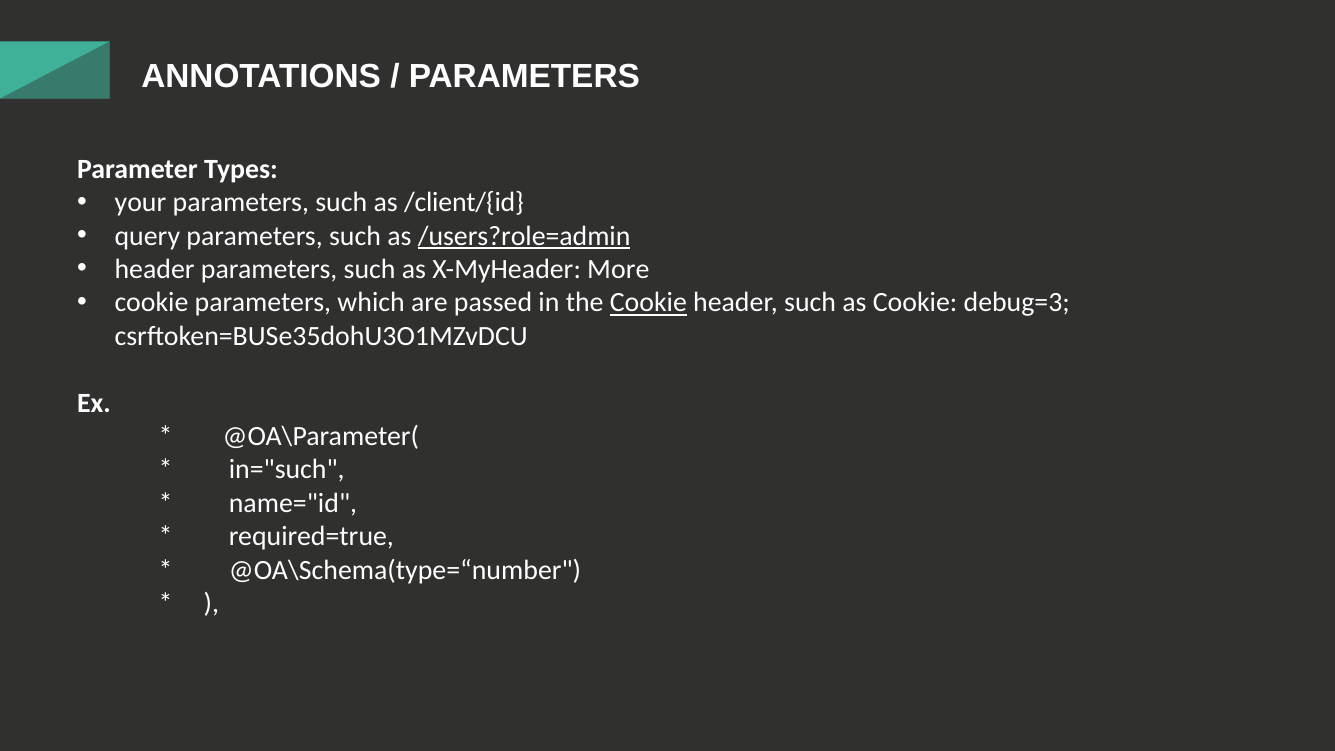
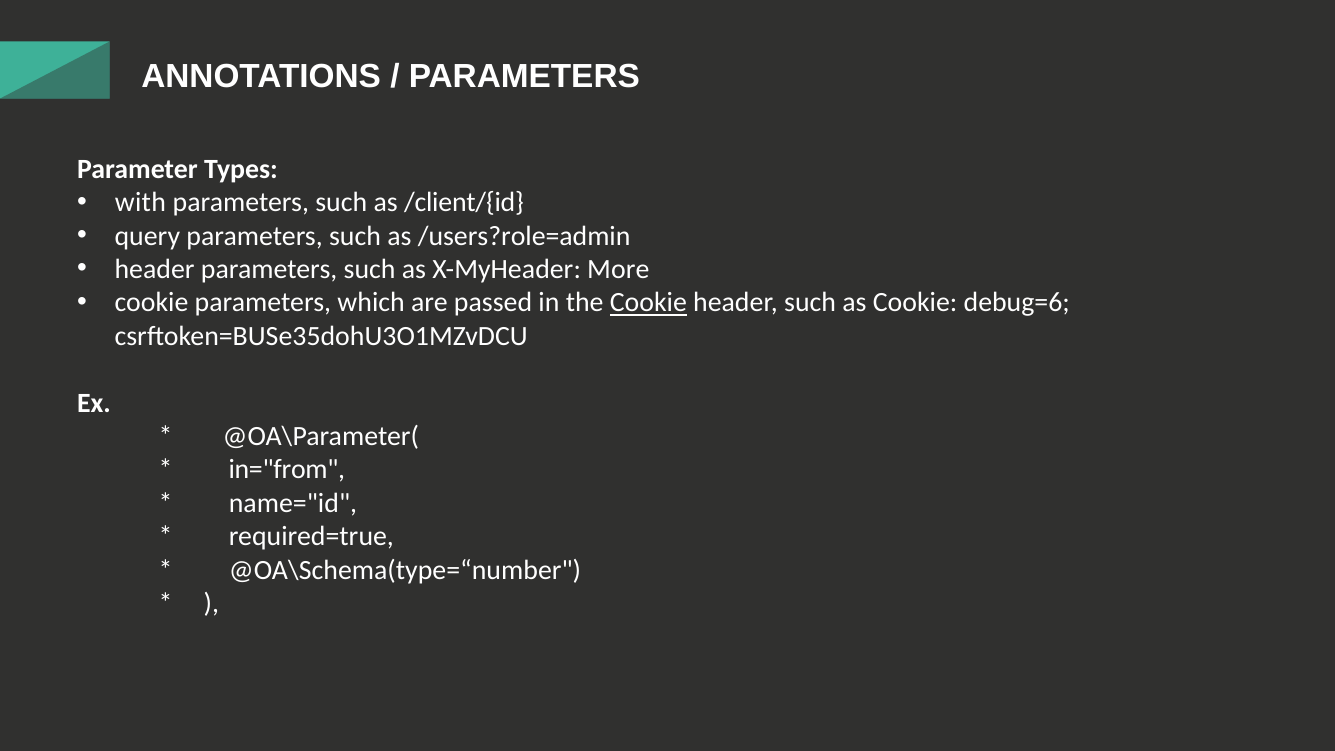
your: your -> with
/users?role=admin underline: present -> none
debug=3: debug=3 -> debug=6
in="such: in="such -> in="from
